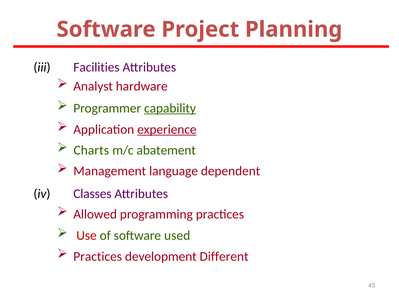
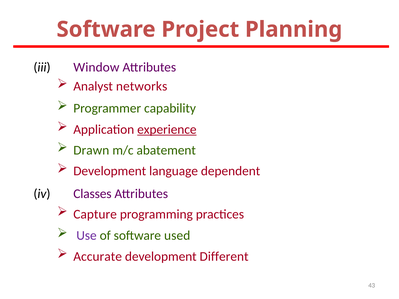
Facilities: Facilities -> Window
hardware: hardware -> networks
capability underline: present -> none
Charts: Charts -> Drawn
Management at (110, 171): Management -> Development
Allowed: Allowed -> Capture
Use colour: red -> purple
Practices at (98, 257): Practices -> Accurate
